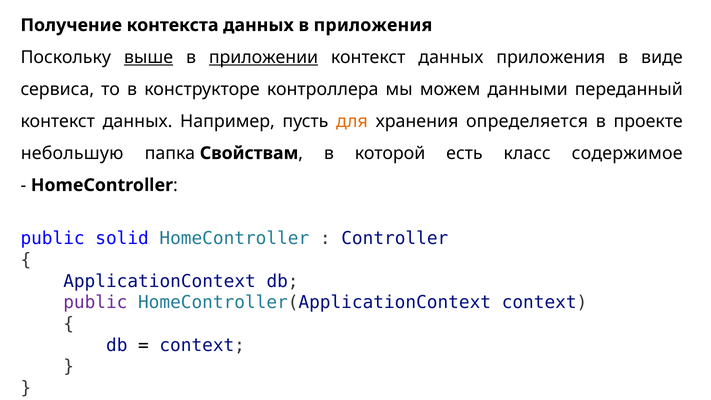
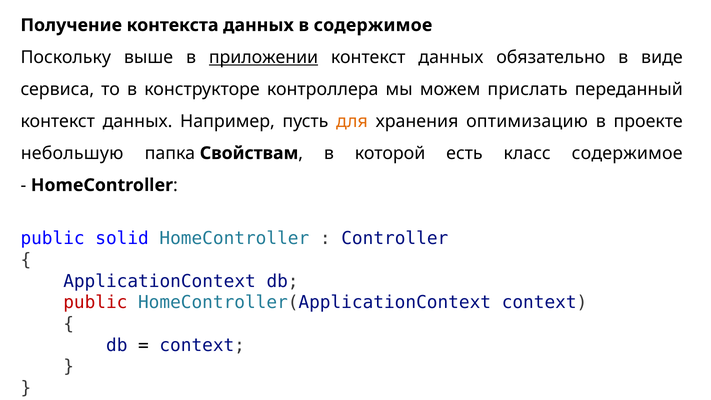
в приложения: приложения -> содержимое
выше underline: present -> none
данных приложения: приложения -> обязательно
данными: данными -> прислать
определяется: определяется -> оптимизацию
public at (95, 302) colour: purple -> red
